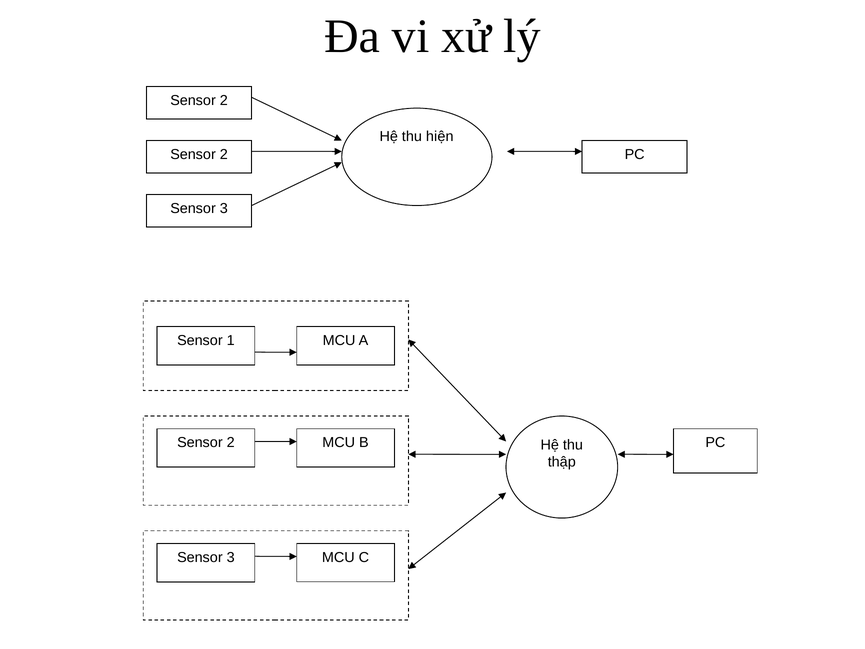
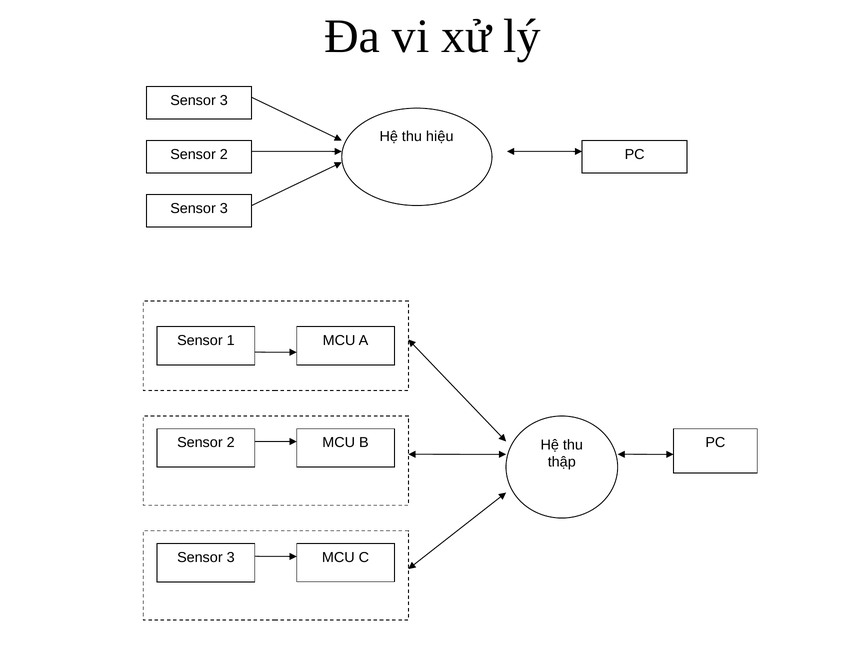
2 at (224, 100): 2 -> 3
hiện: hiện -> hiệu
